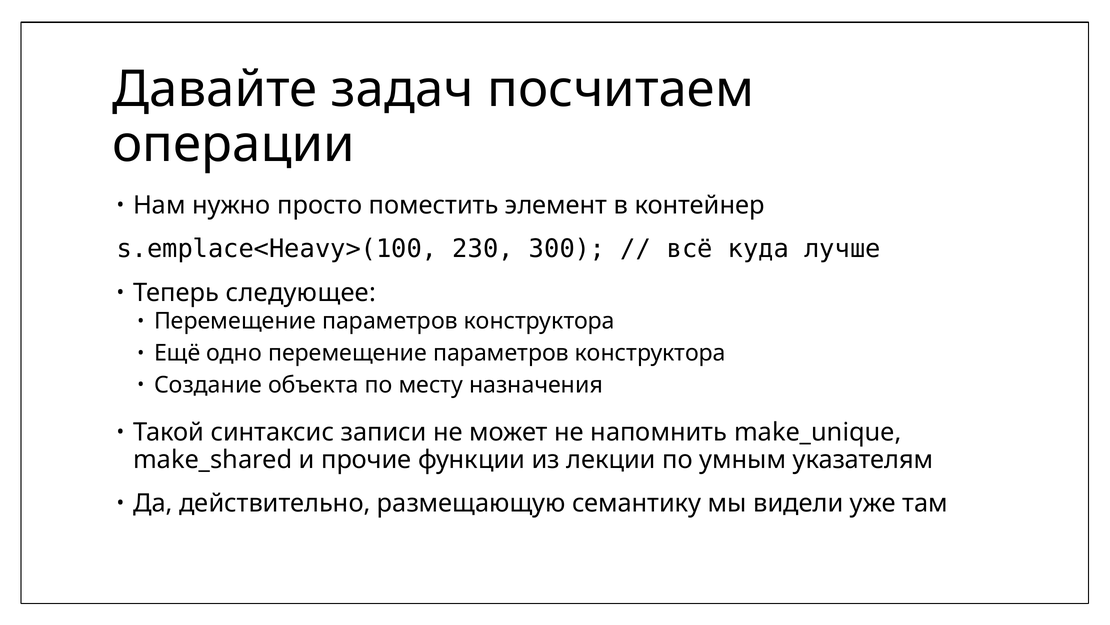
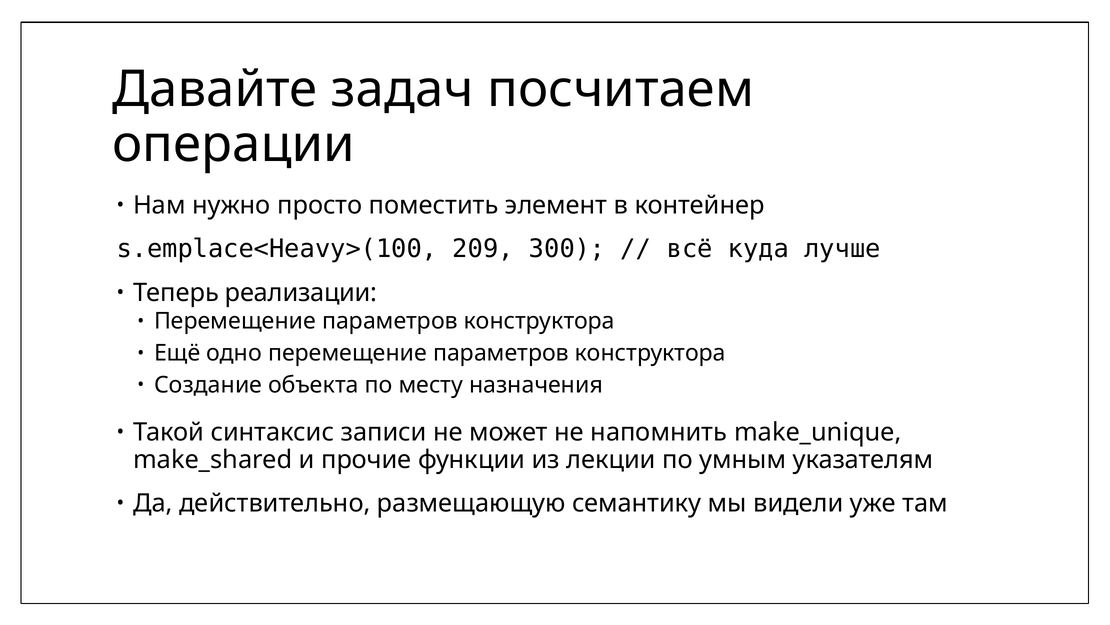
230: 230 -> 209
следующее: следующее -> реализации
